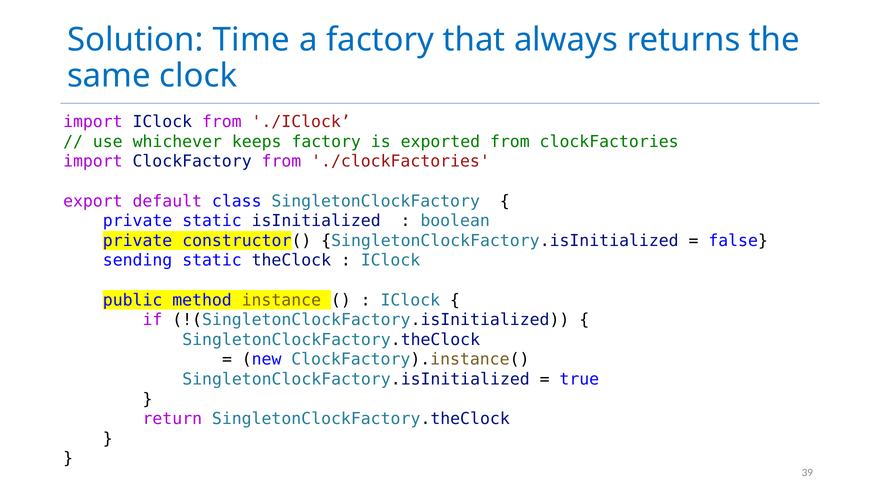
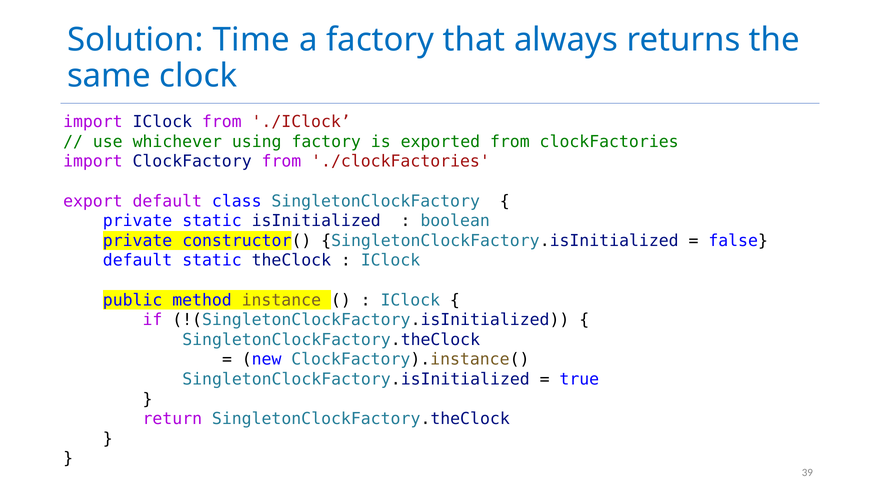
keeps: keeps -> using
sending at (138, 261): sending -> default
